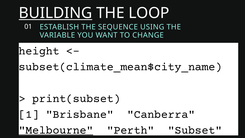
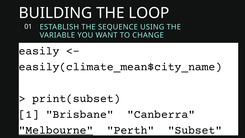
BUILDING underline: present -> none
height: height -> easily
subset(climate_mean$city_name: subset(climate_mean$city_name -> easily(climate_mean$city_name
